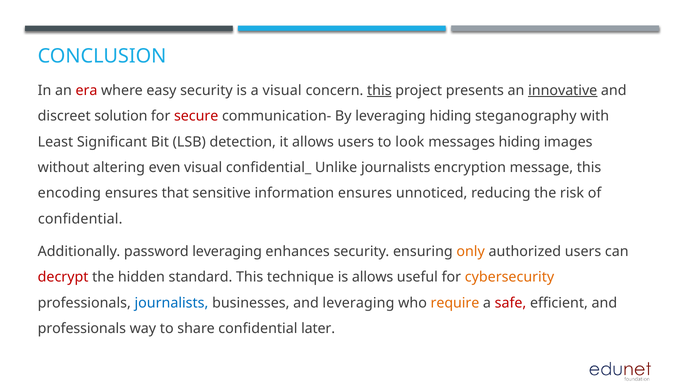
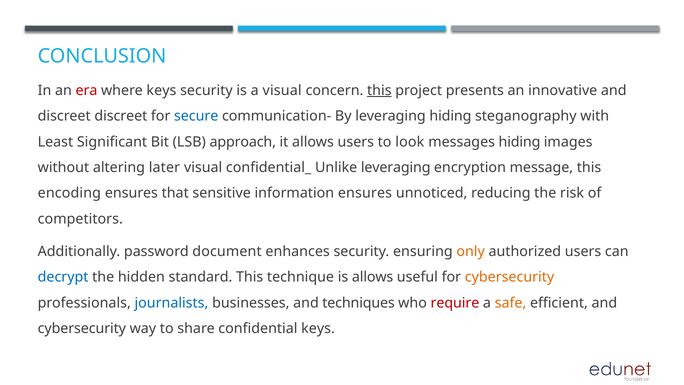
where easy: easy -> keys
innovative underline: present -> none
discreet solution: solution -> discreet
secure colour: red -> blue
detection: detection -> approach
even: even -> later
Unlike journalists: journalists -> leveraging
confidential at (80, 219): confidential -> competitors
password leveraging: leveraging -> document
decrypt colour: red -> blue
and leveraging: leveraging -> techniques
require colour: orange -> red
safe colour: red -> orange
professionals at (82, 328): professionals -> cybersecurity
confidential later: later -> keys
